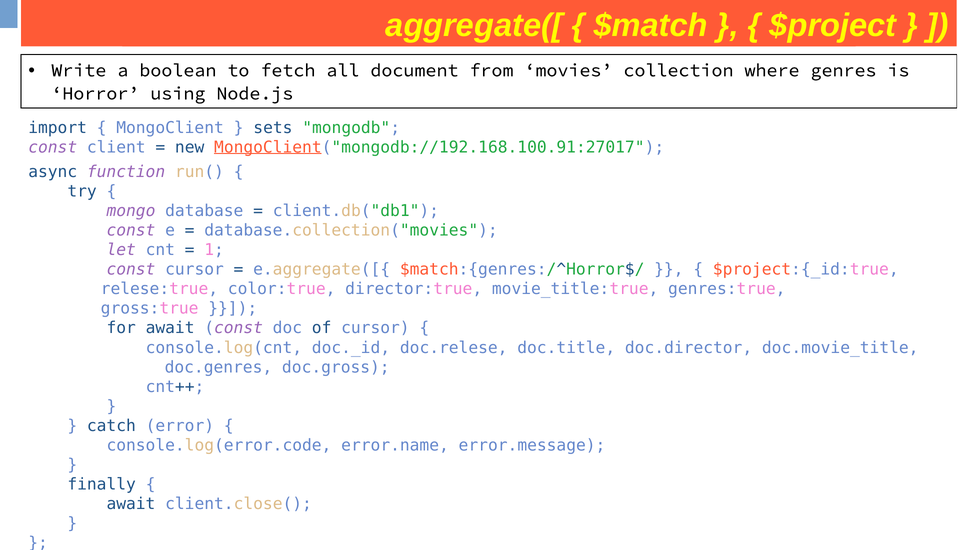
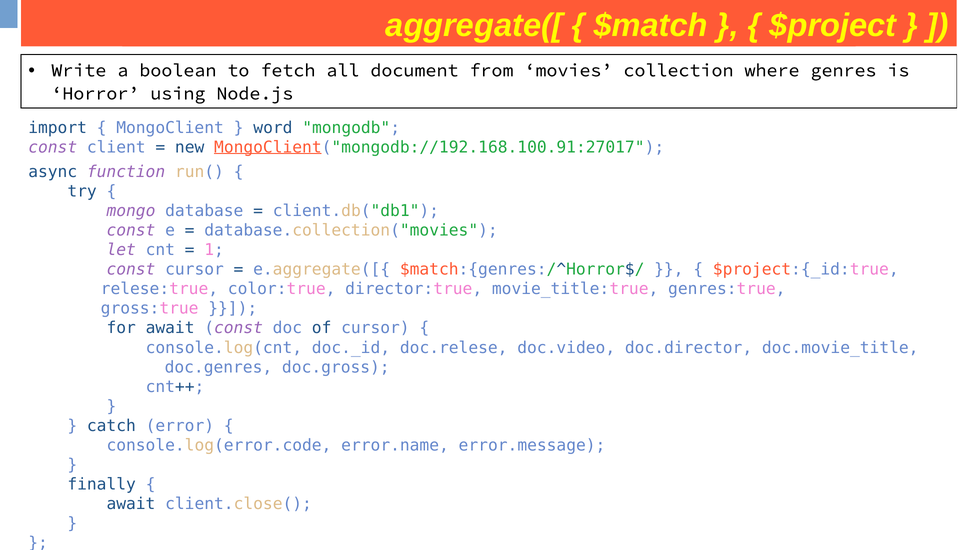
sets: sets -> word
doc.title: doc.title -> doc.video
